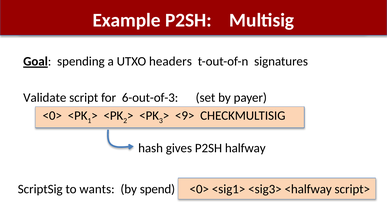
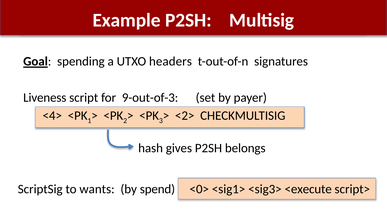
Validate: Validate -> Liveness
6-out-of-3: 6-out-of-3 -> 9-out-of-3
<0> at (52, 116): <0> -> <4>
<9>: <9> -> <2>
halfway: halfway -> belongs
<halfway: <halfway -> <execute
